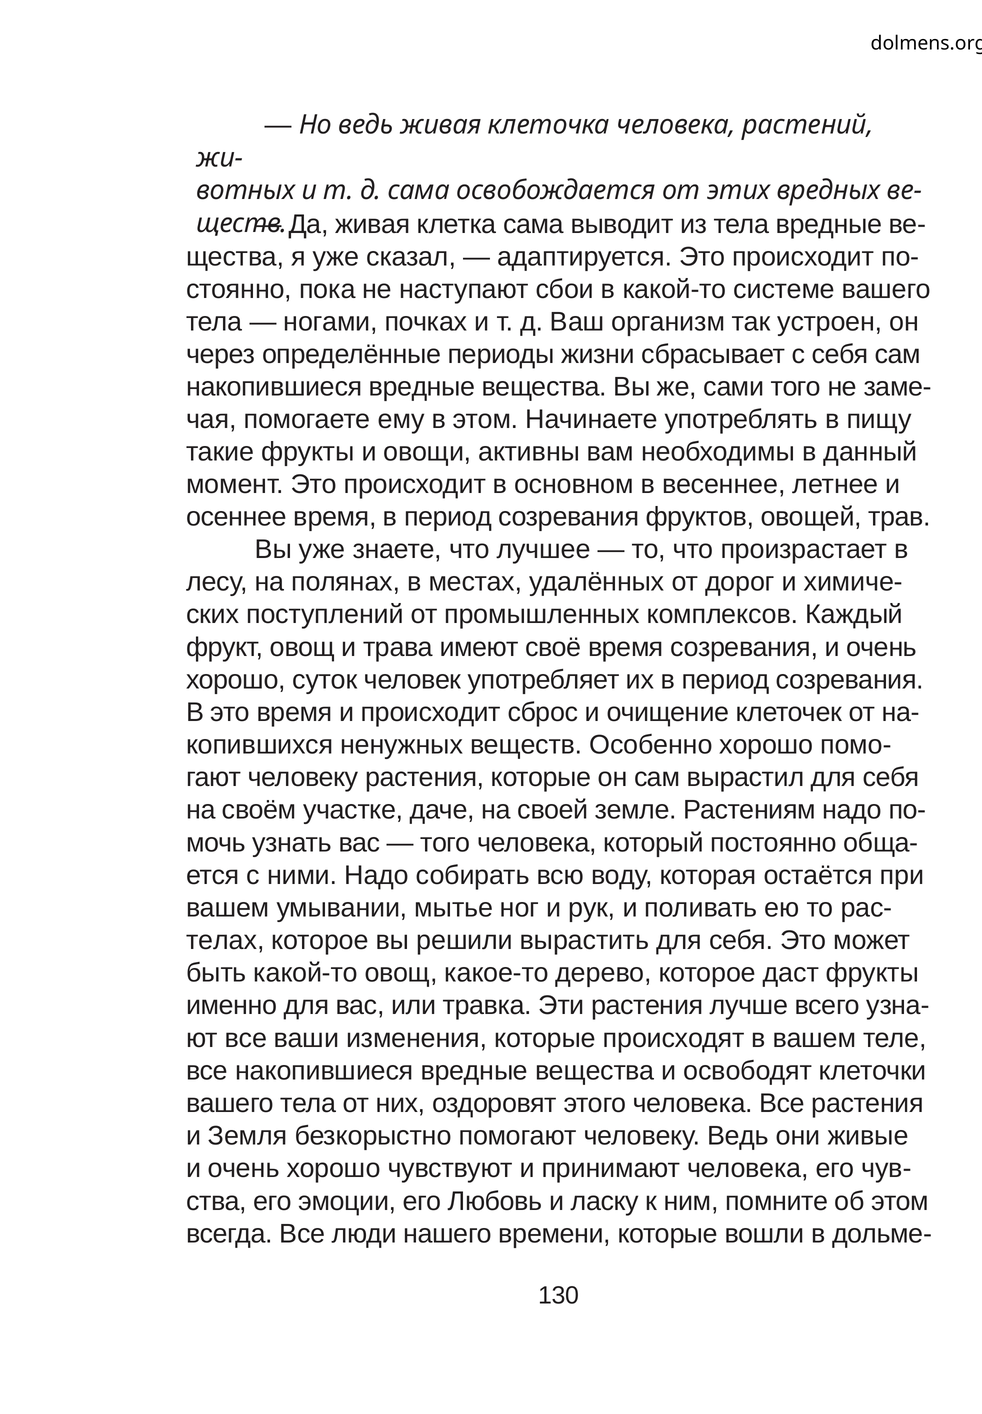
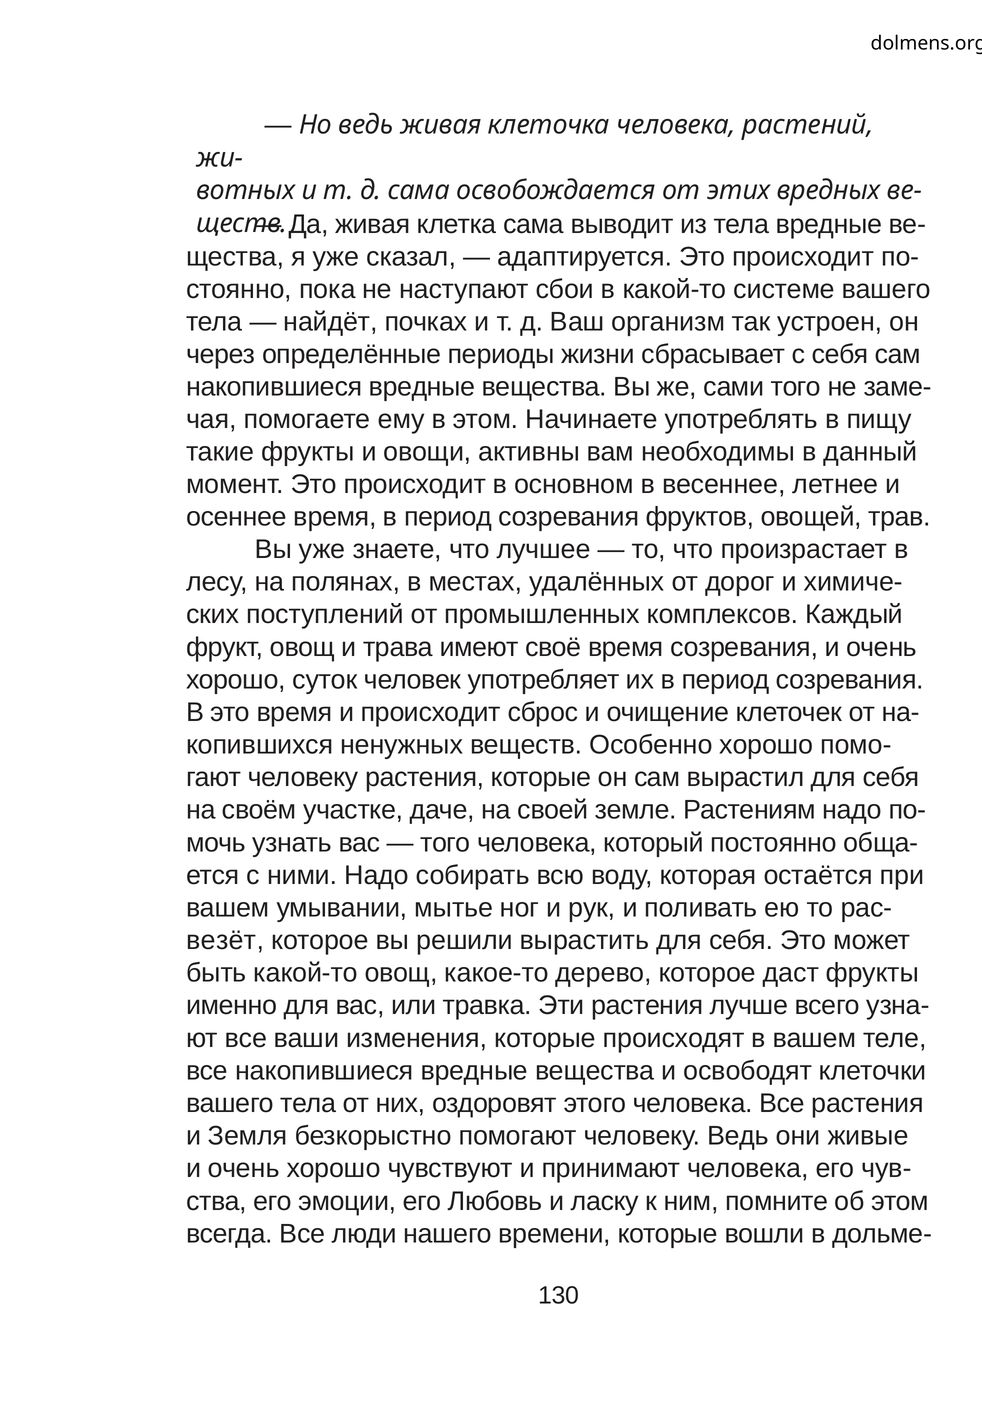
ногами: ногами -> найдёт
телах: телах -> везёт
